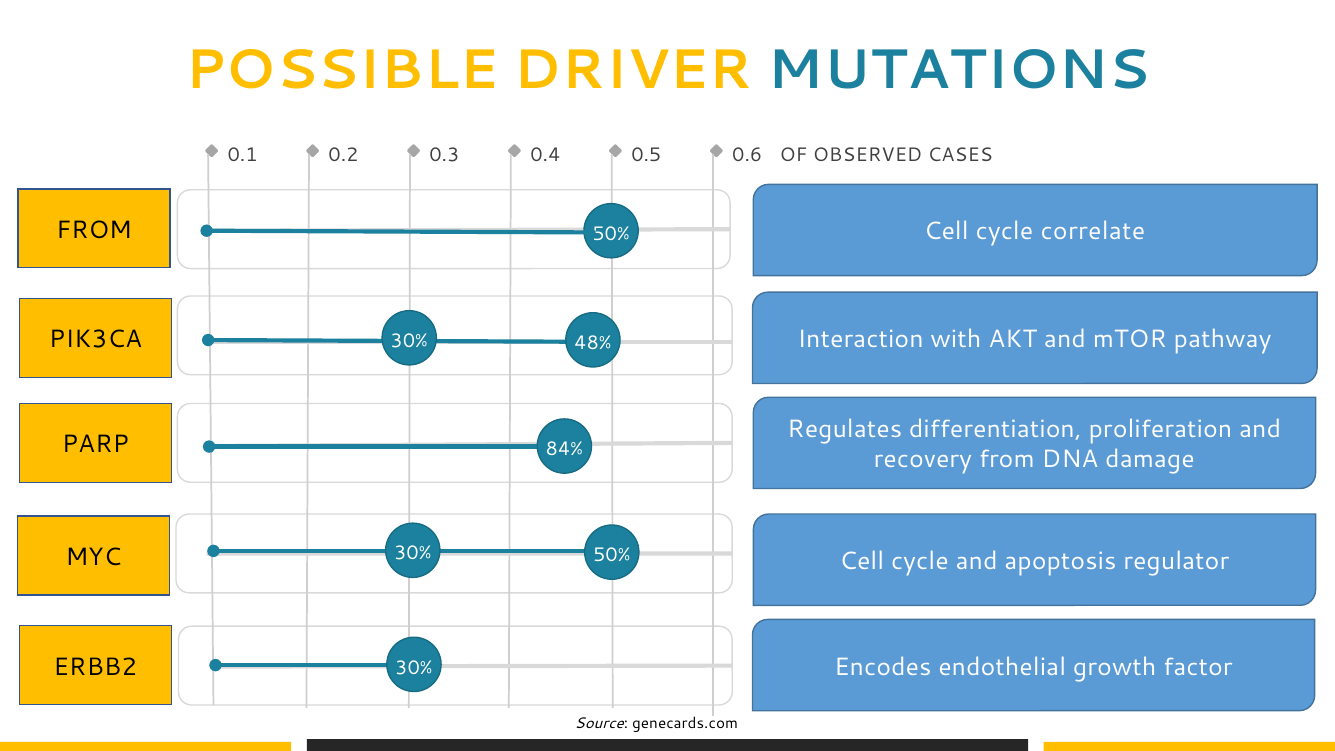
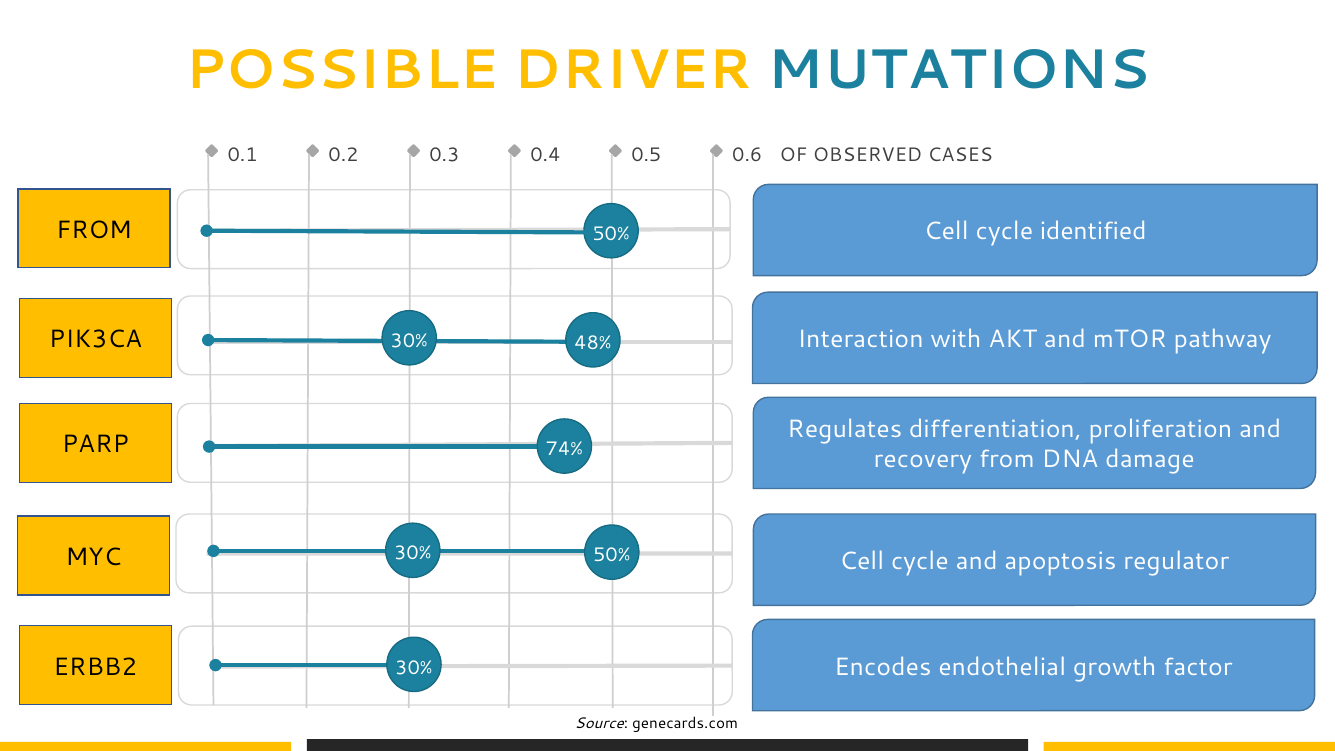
correlate: correlate -> identified
84%: 84% -> 74%
